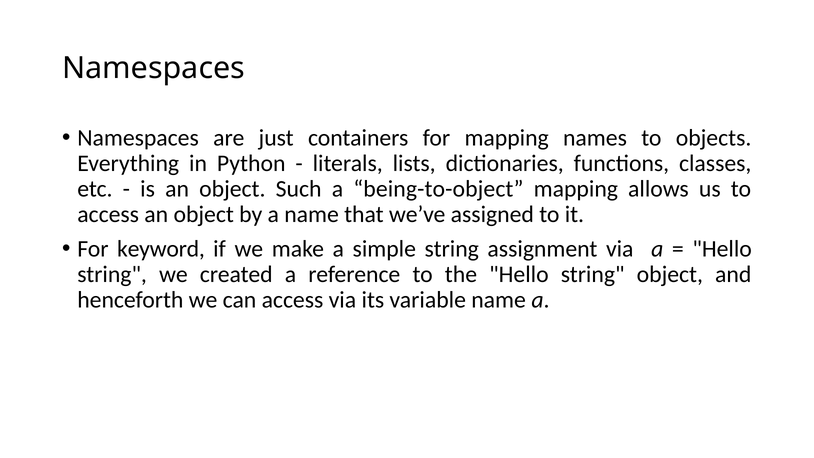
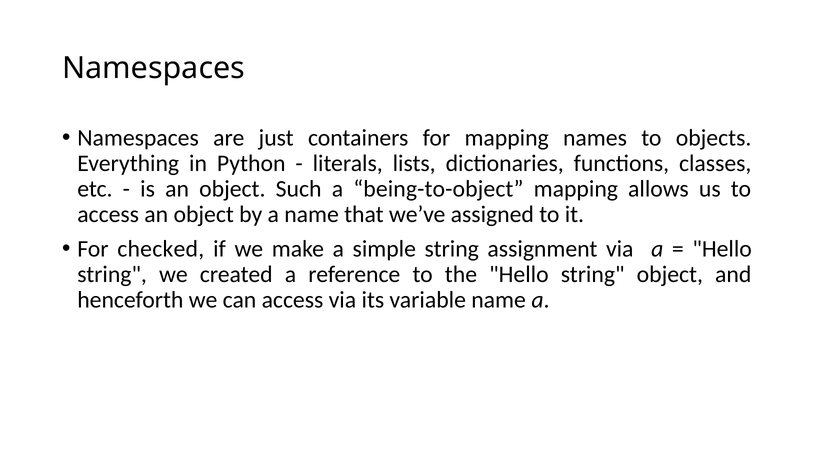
keyword: keyword -> checked
